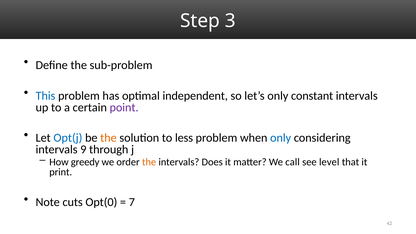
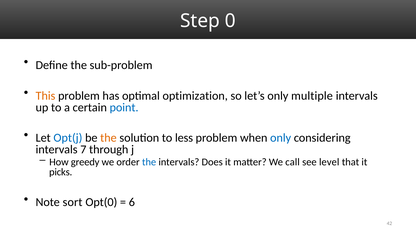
3: 3 -> 0
This colour: blue -> orange
independent: independent -> optimization
constant: constant -> multiple
point colour: purple -> blue
9: 9 -> 7
the at (149, 162) colour: orange -> blue
print: print -> picks
cuts: cuts -> sort
7: 7 -> 6
